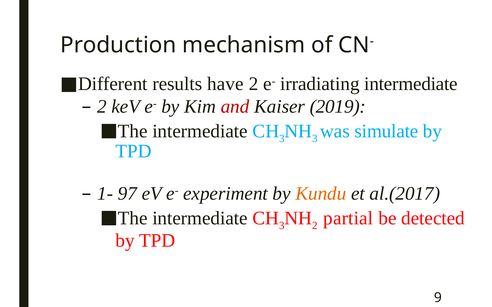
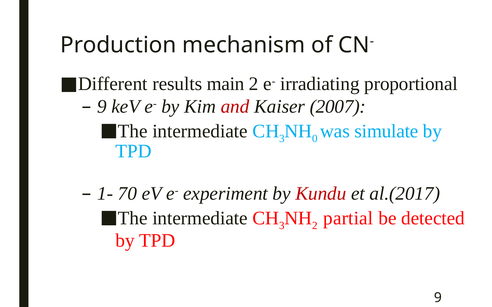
have: have -> main
irradiating intermediate: intermediate -> proportional
2 at (102, 107): 2 -> 9
2019: 2019 -> 2007
3 at (315, 139): 3 -> 0
97: 97 -> 70
Kundu colour: orange -> red
